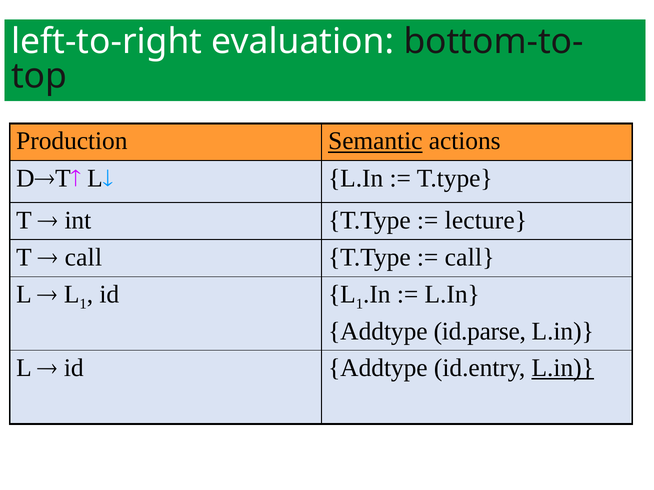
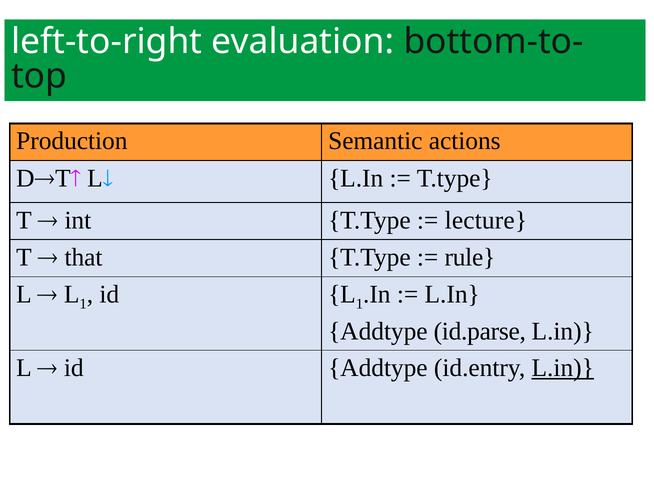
Semantic underline: present -> none
call at (83, 257): call -> that
call at (470, 257): call -> rule
